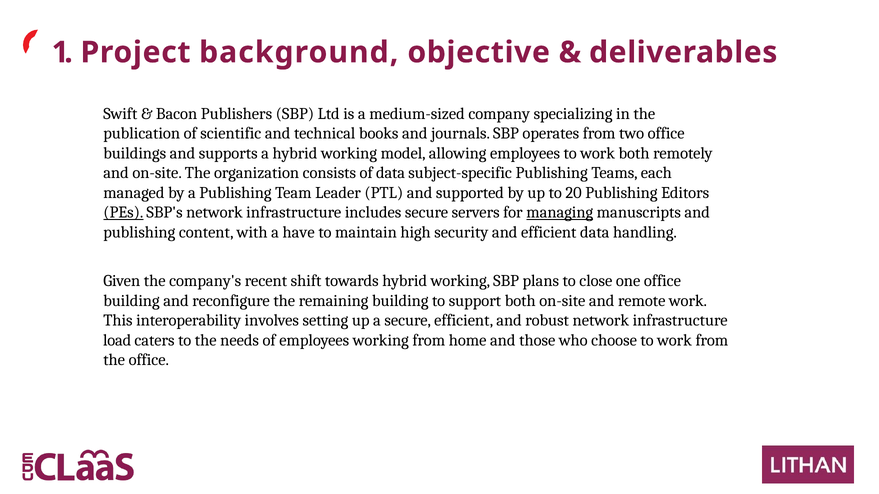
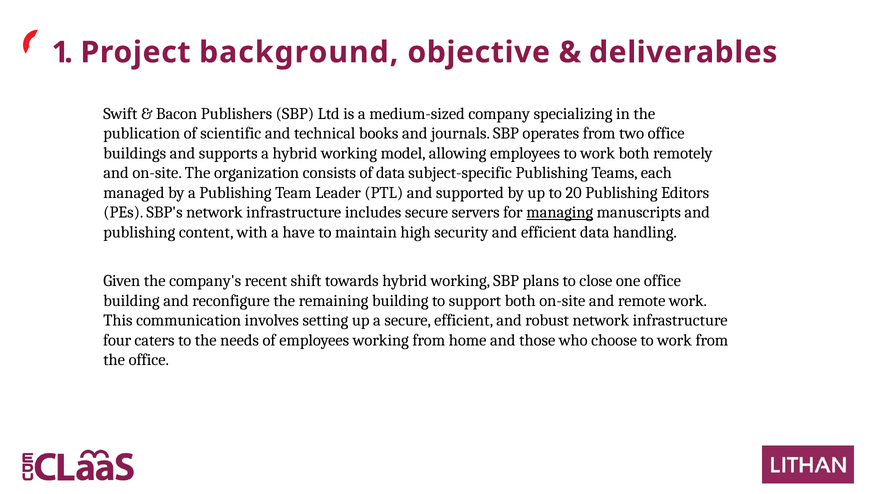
PEs underline: present -> none
interoperability: interoperability -> communication
load: load -> four
